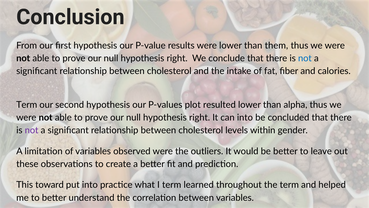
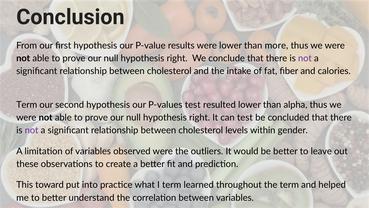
them: them -> more
not at (305, 58) colour: blue -> purple
P-values plot: plot -> test
can into: into -> test
